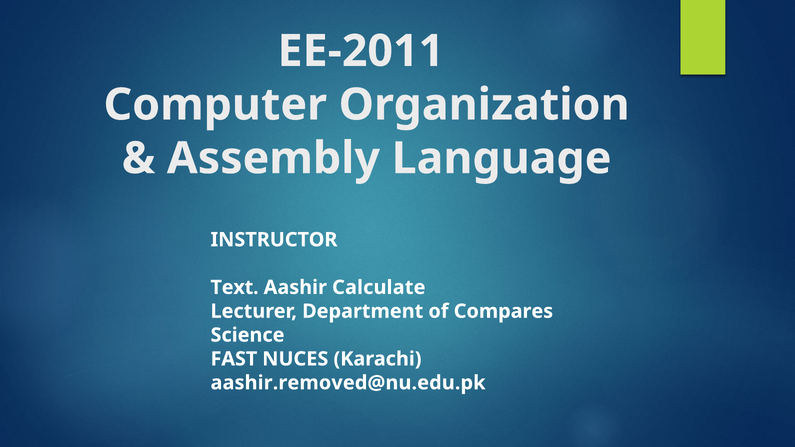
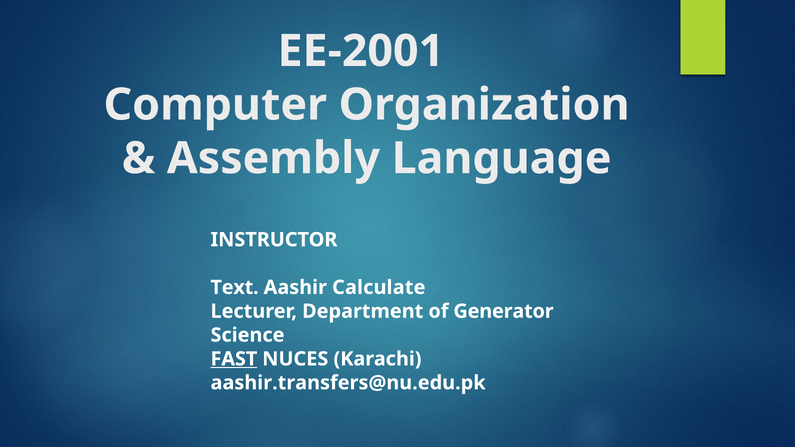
EE-2011: EE-2011 -> EE-2001
Compares: Compares -> Generator
FAST underline: none -> present
aashir.removed@nu.edu.pk: aashir.removed@nu.edu.pk -> aashir.transfers@nu.edu.pk
